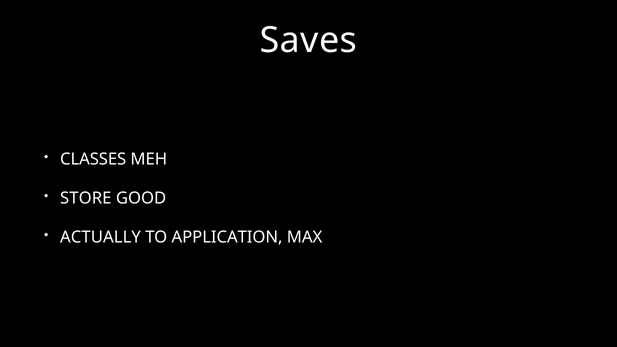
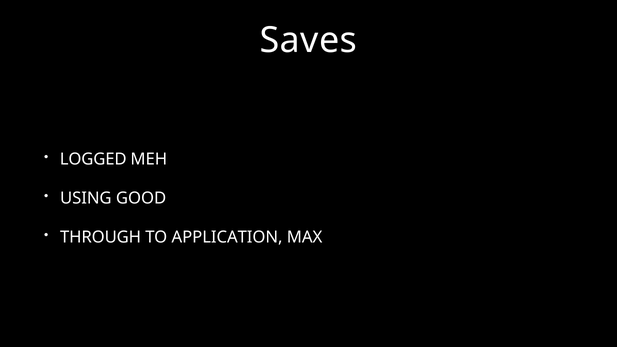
CLASSES: CLASSES -> LOGGED
STORE: STORE -> USING
ACTUALLY: ACTUALLY -> THROUGH
